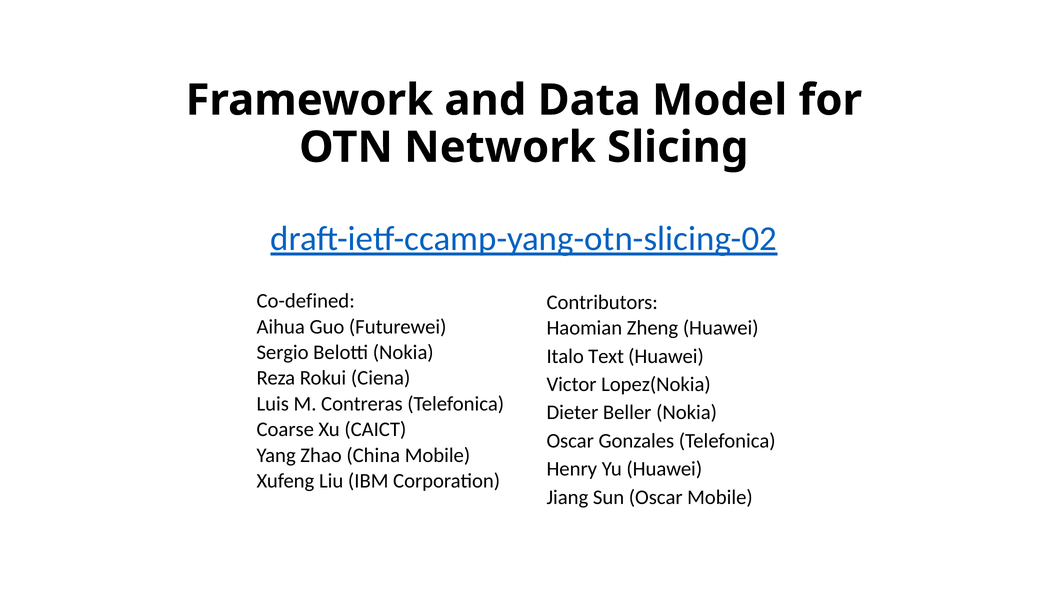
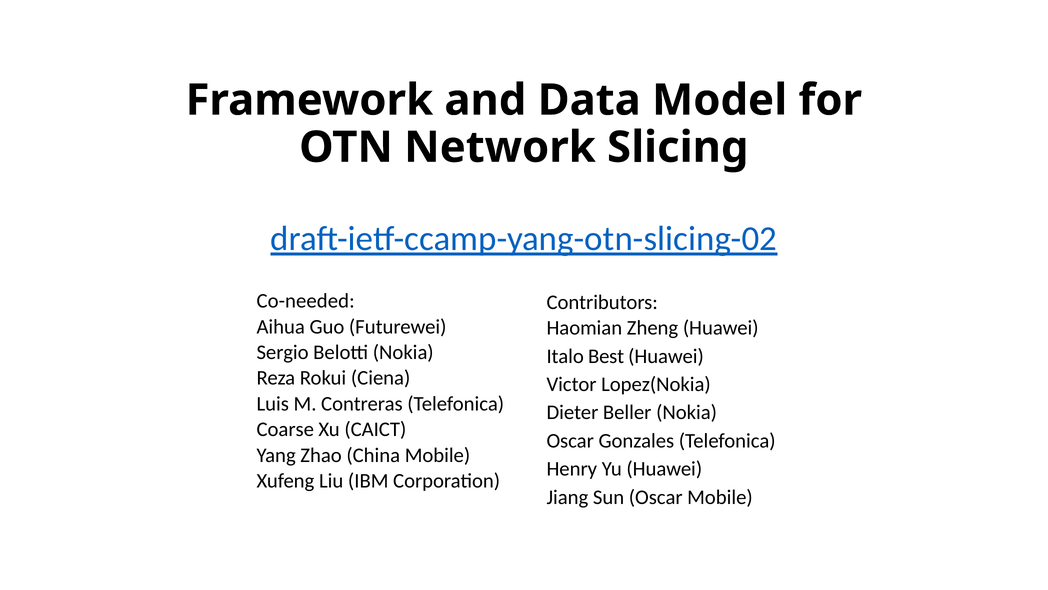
Co-defined: Co-defined -> Co-needed
Text: Text -> Best
